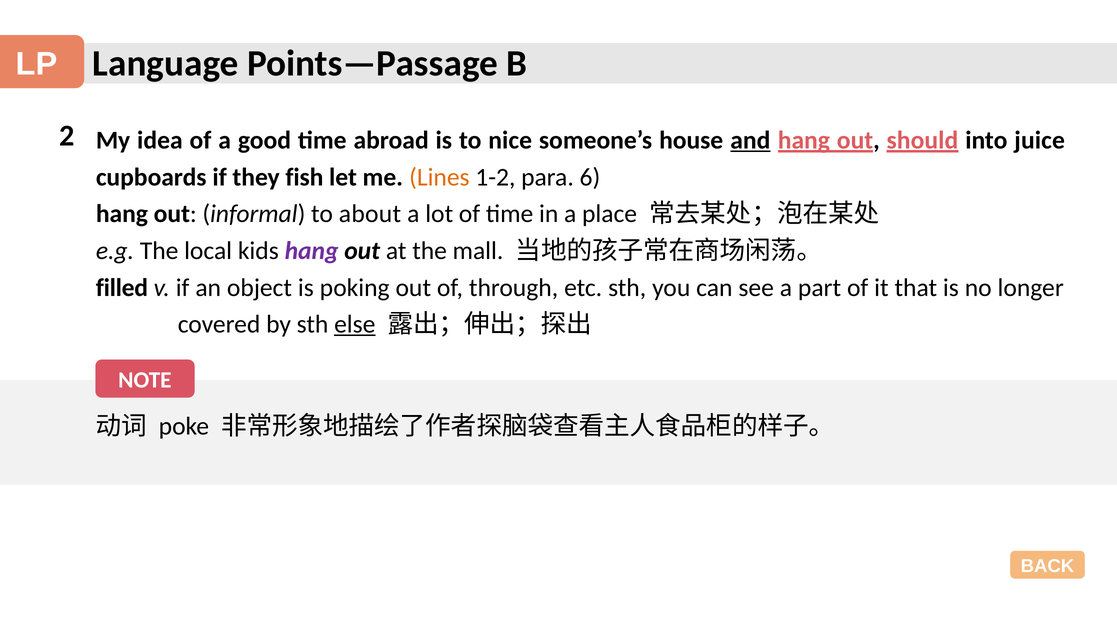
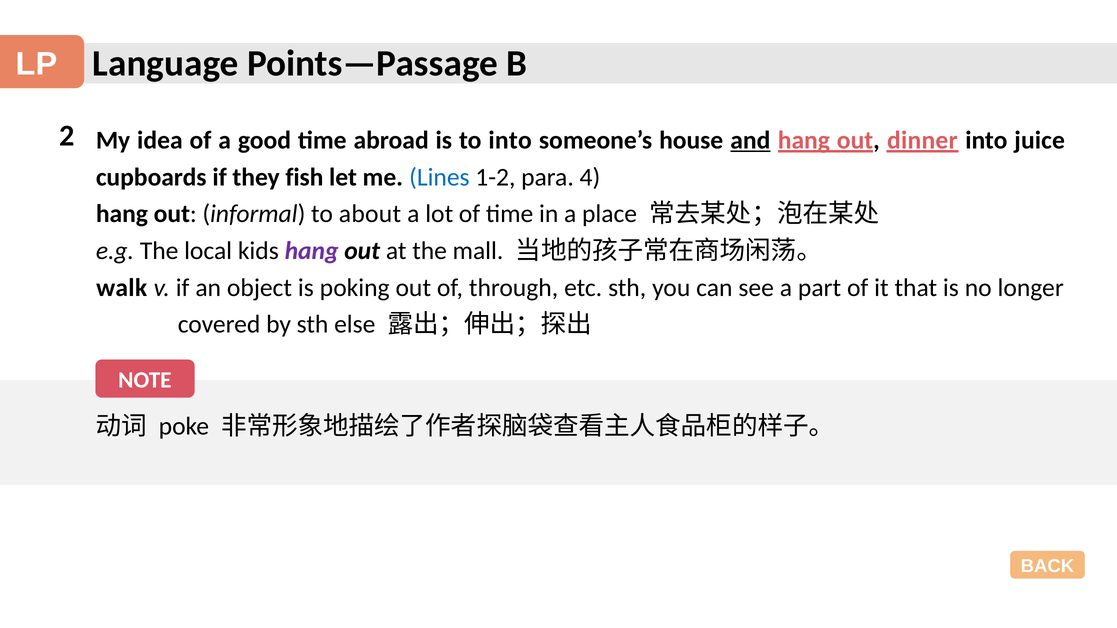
to nice: nice -> into
should: should -> dinner
Lines colour: orange -> blue
6: 6 -> 4
filled: filled -> walk
else underline: present -> none
